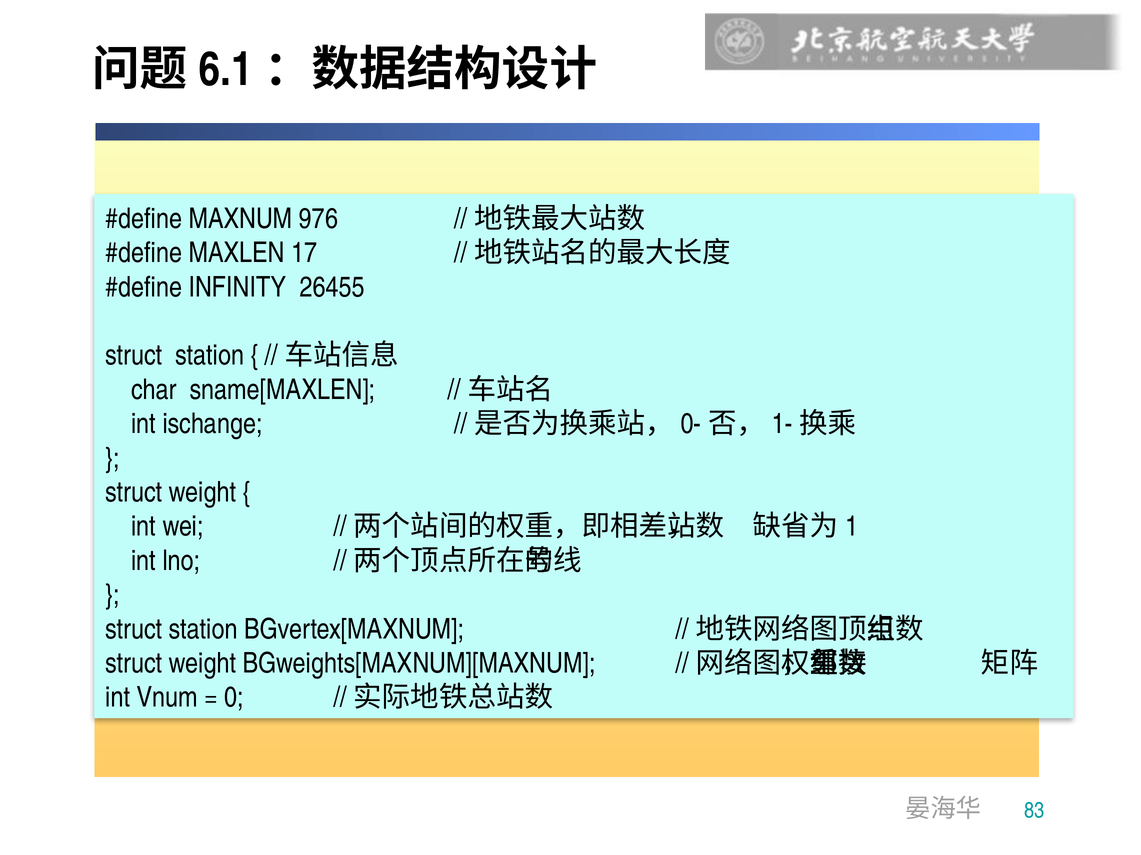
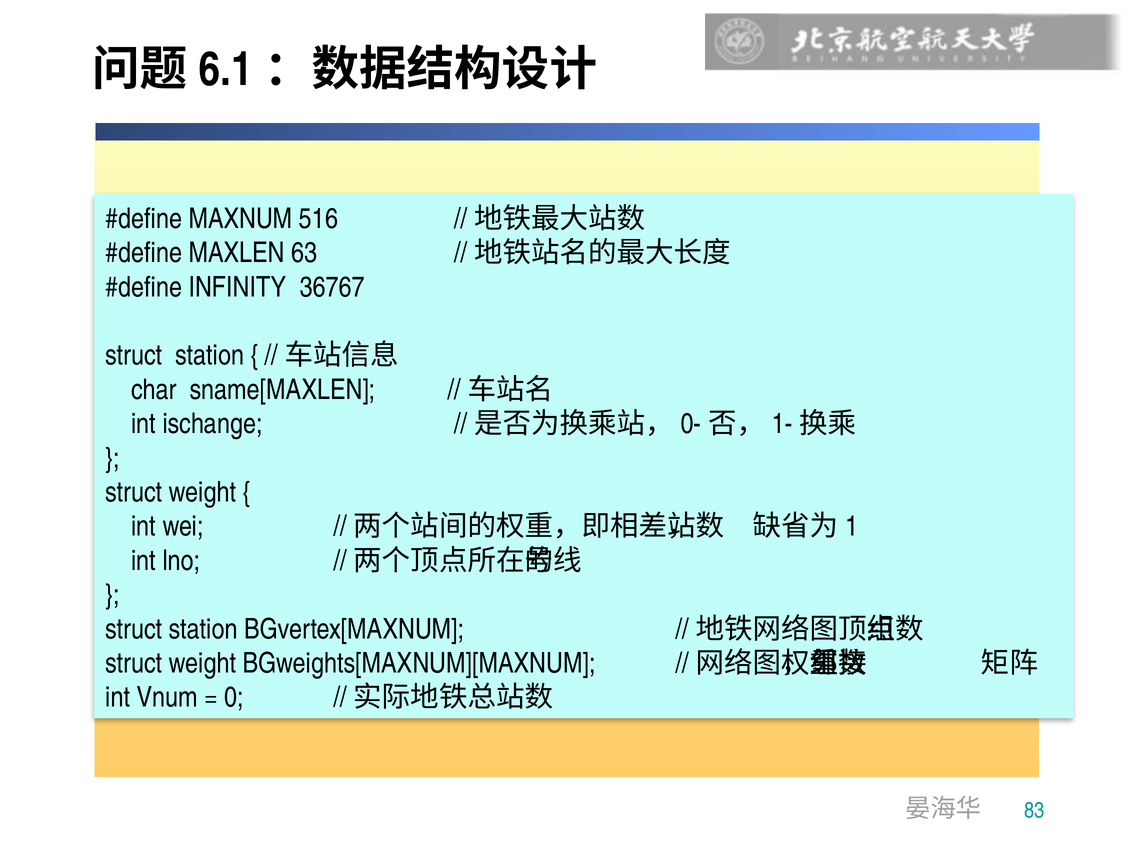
976: 976 -> 516
17: 17 -> 63
26455: 26455 -> 36767
